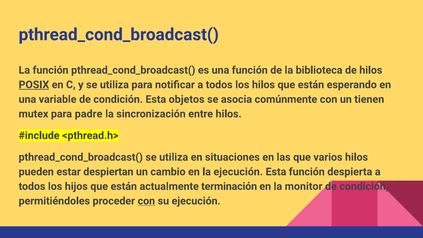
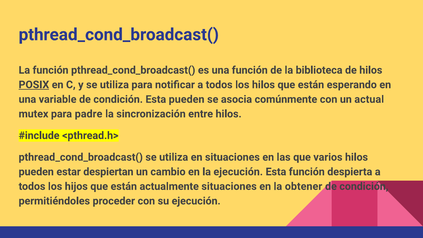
Esta objetos: objetos -> pueden
tienen: tienen -> actual
actualmente terminación: terminación -> situaciones
monitor: monitor -> obtener
con at (146, 201) underline: present -> none
